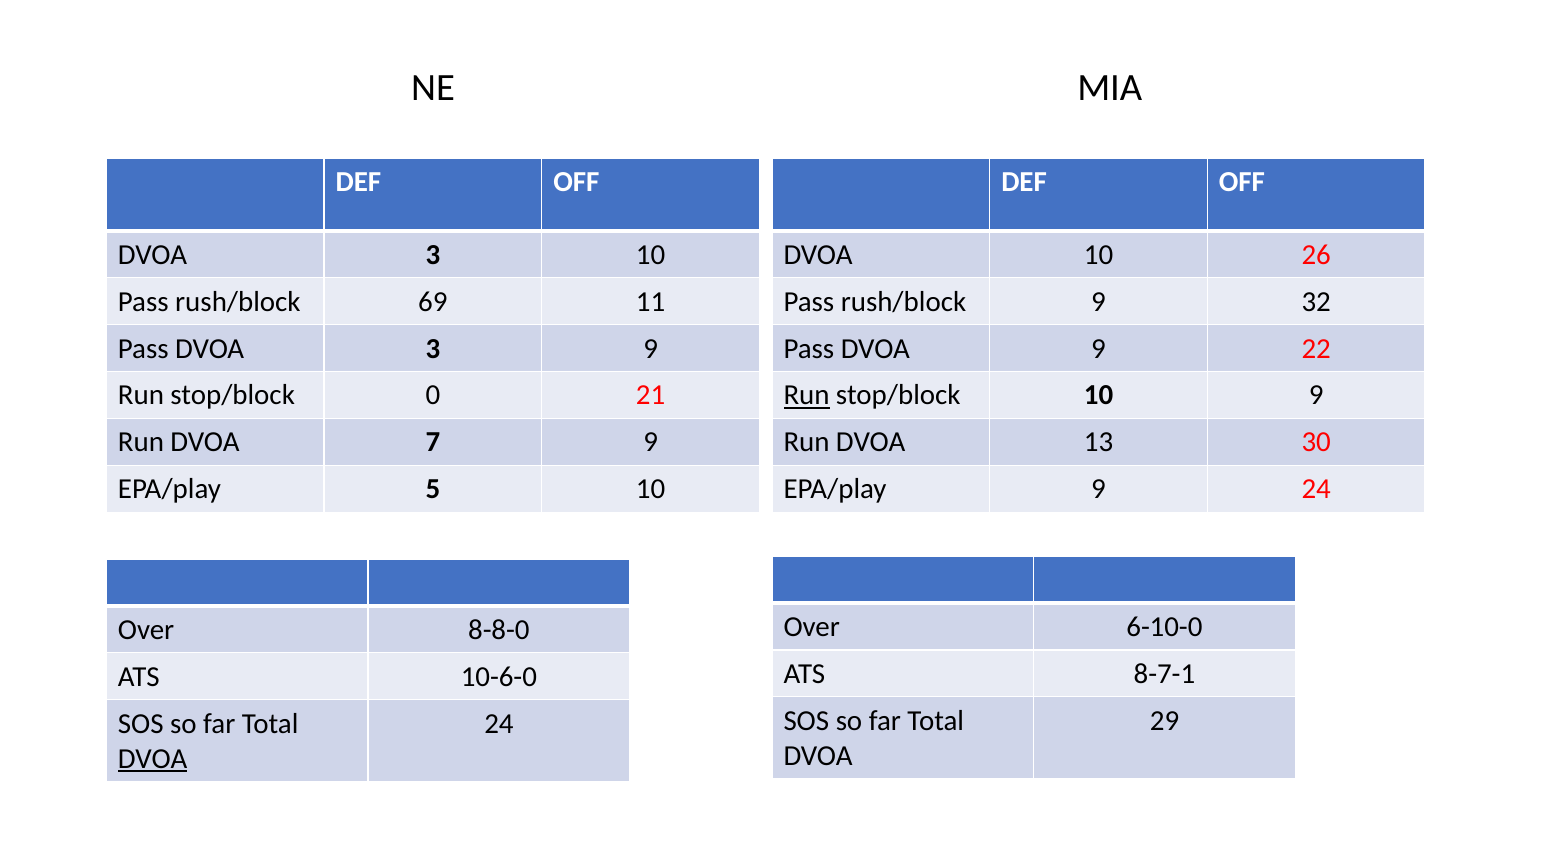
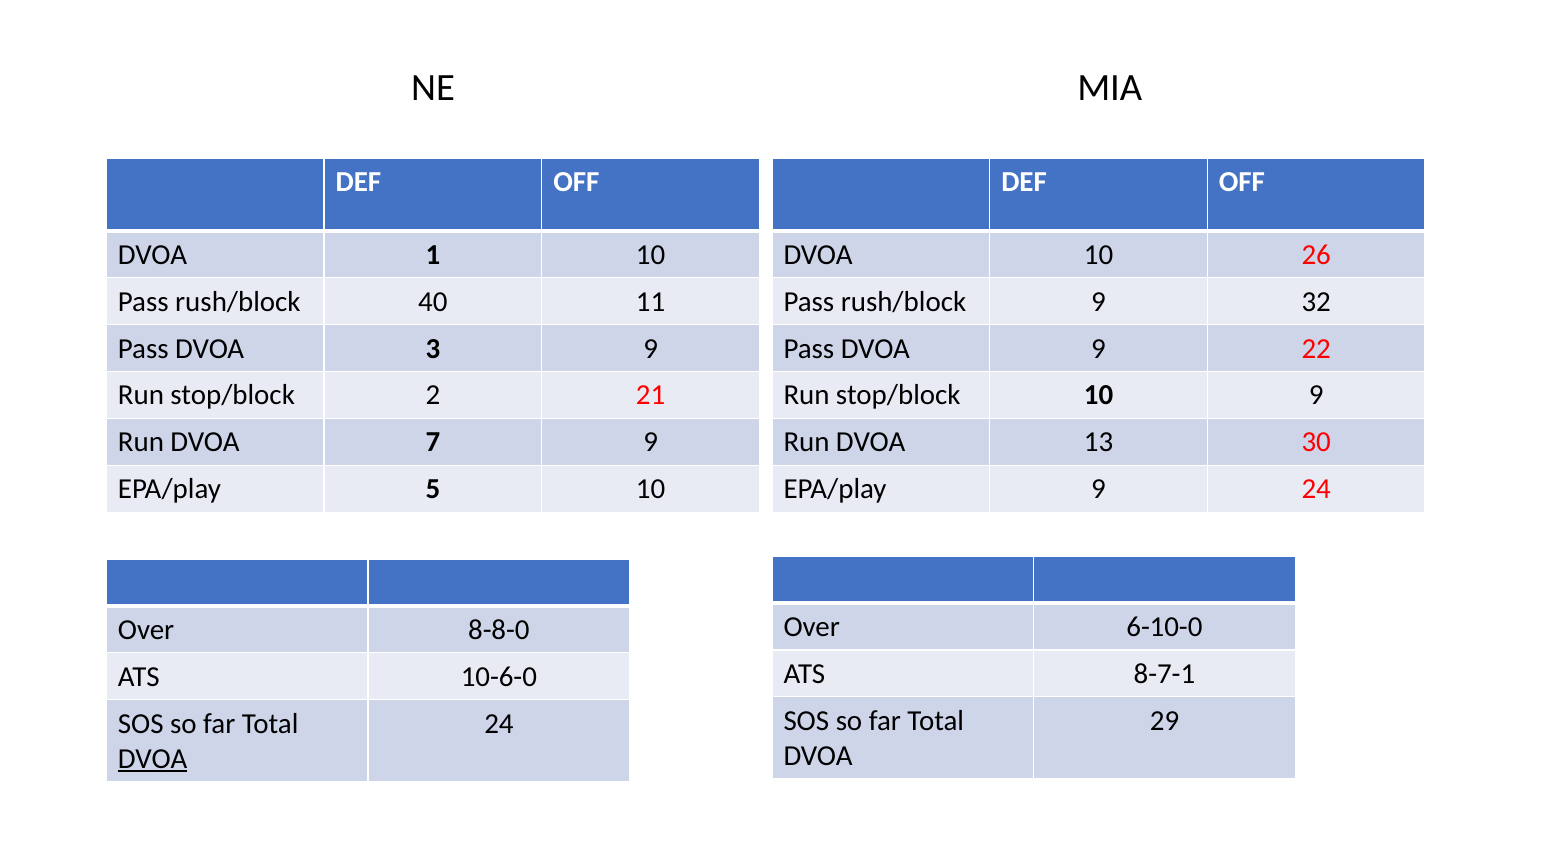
3 at (433, 255): 3 -> 1
69: 69 -> 40
0: 0 -> 2
Run at (807, 396) underline: present -> none
